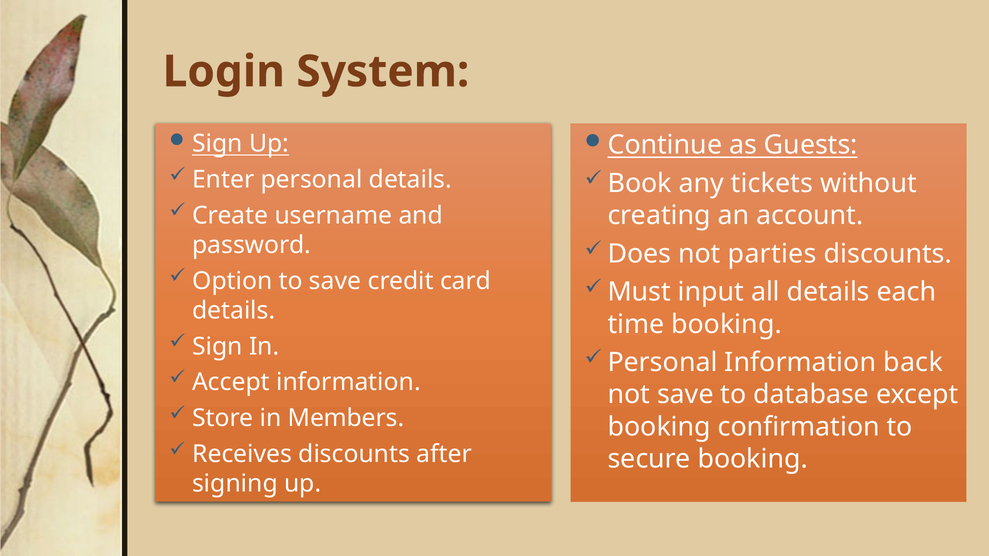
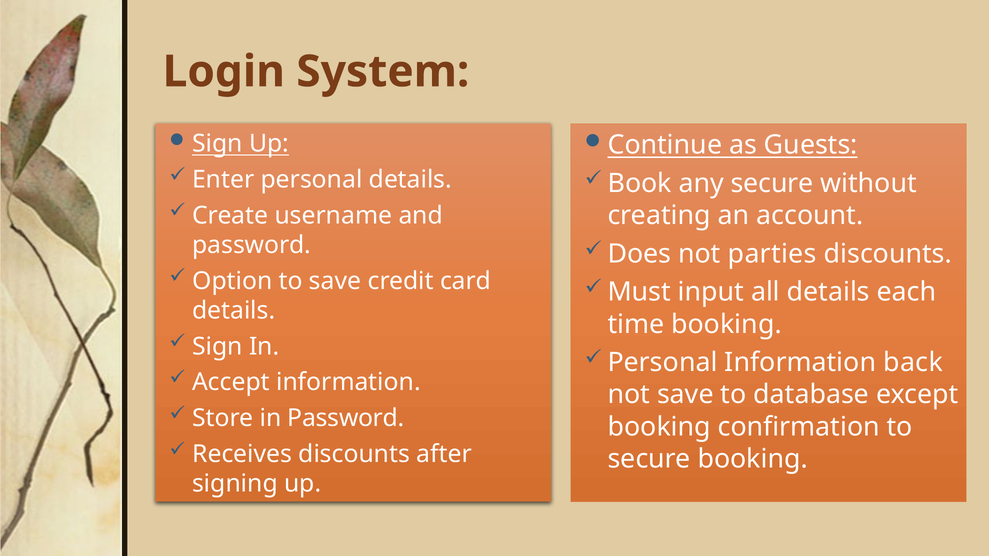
any tickets: tickets -> secure
in Members: Members -> Password
